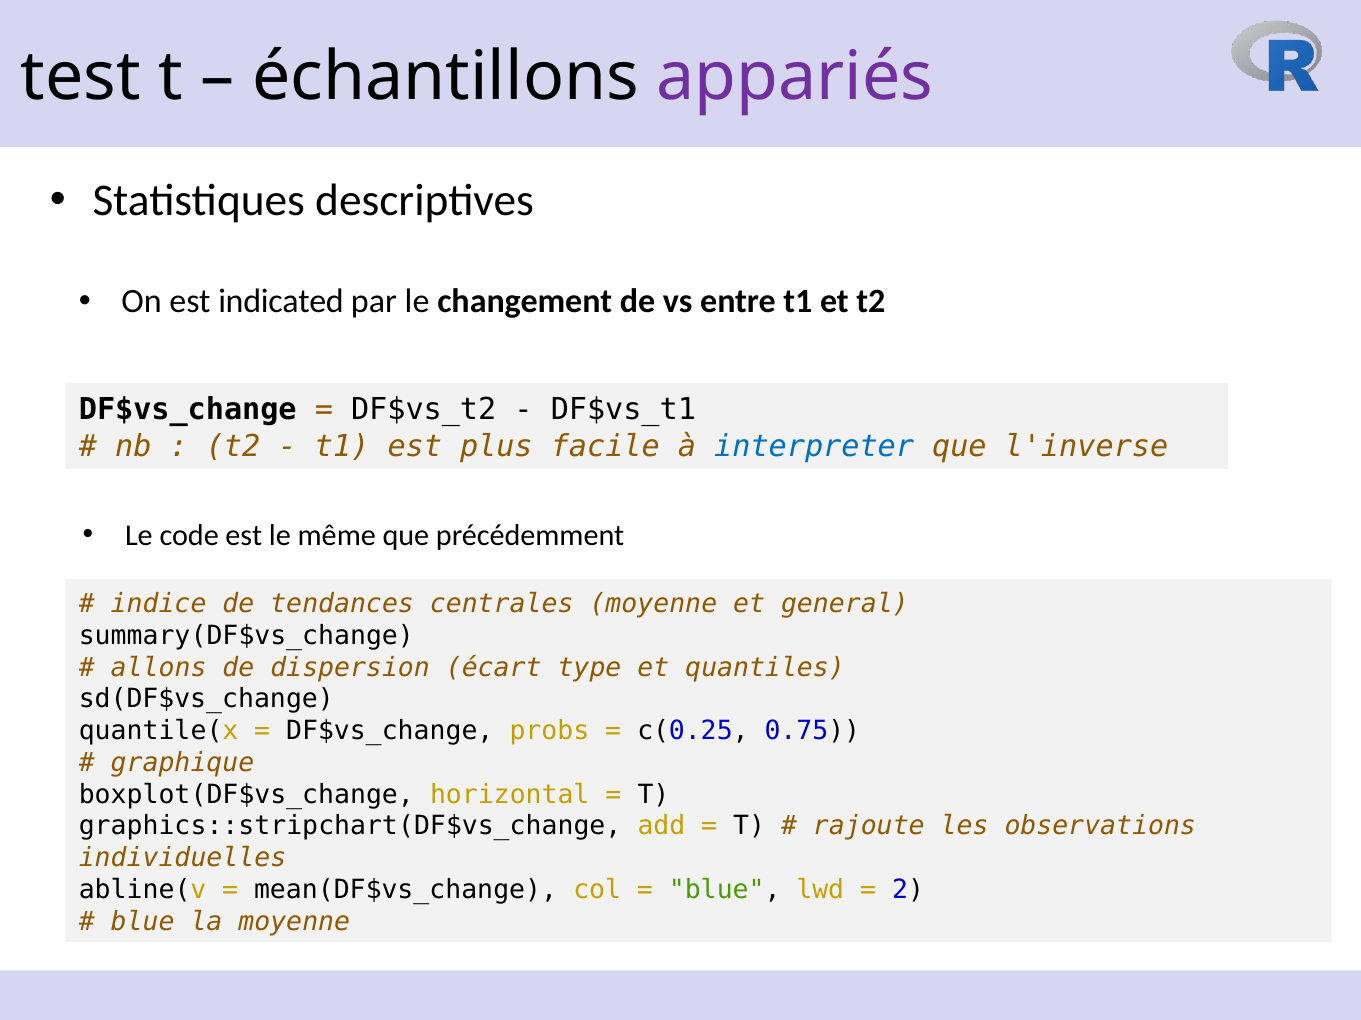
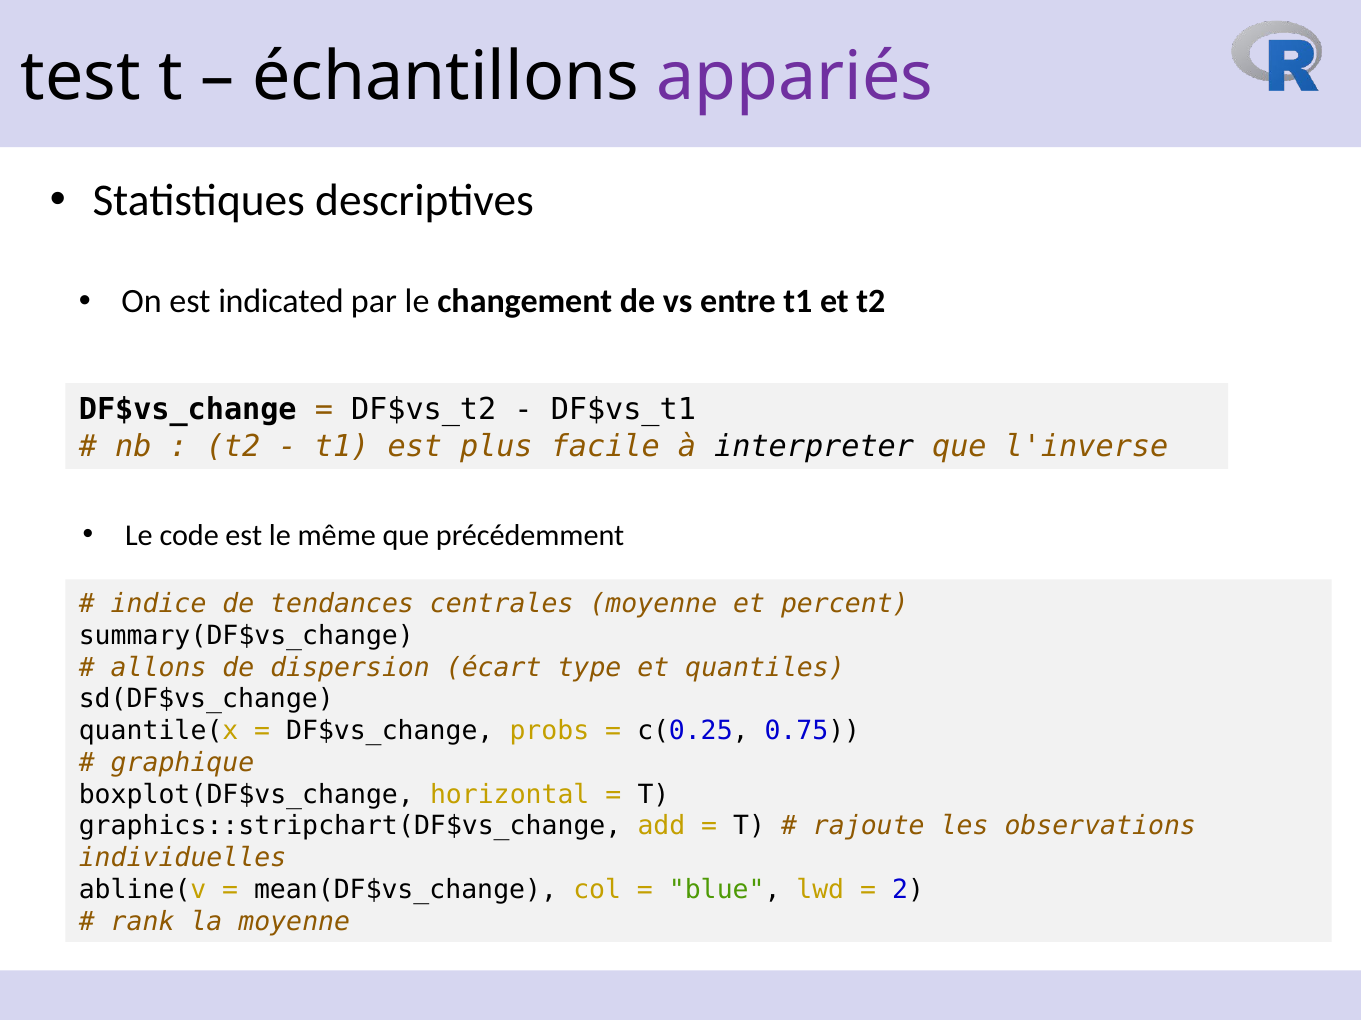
interpreter colour: blue -> black
general: general -> percent
blue at (143, 922): blue -> rank
